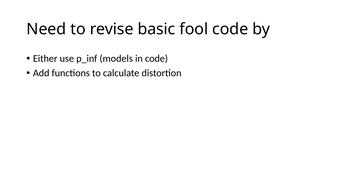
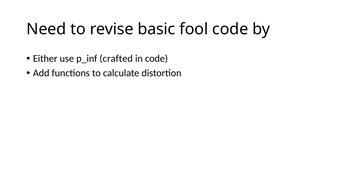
models: models -> crafted
